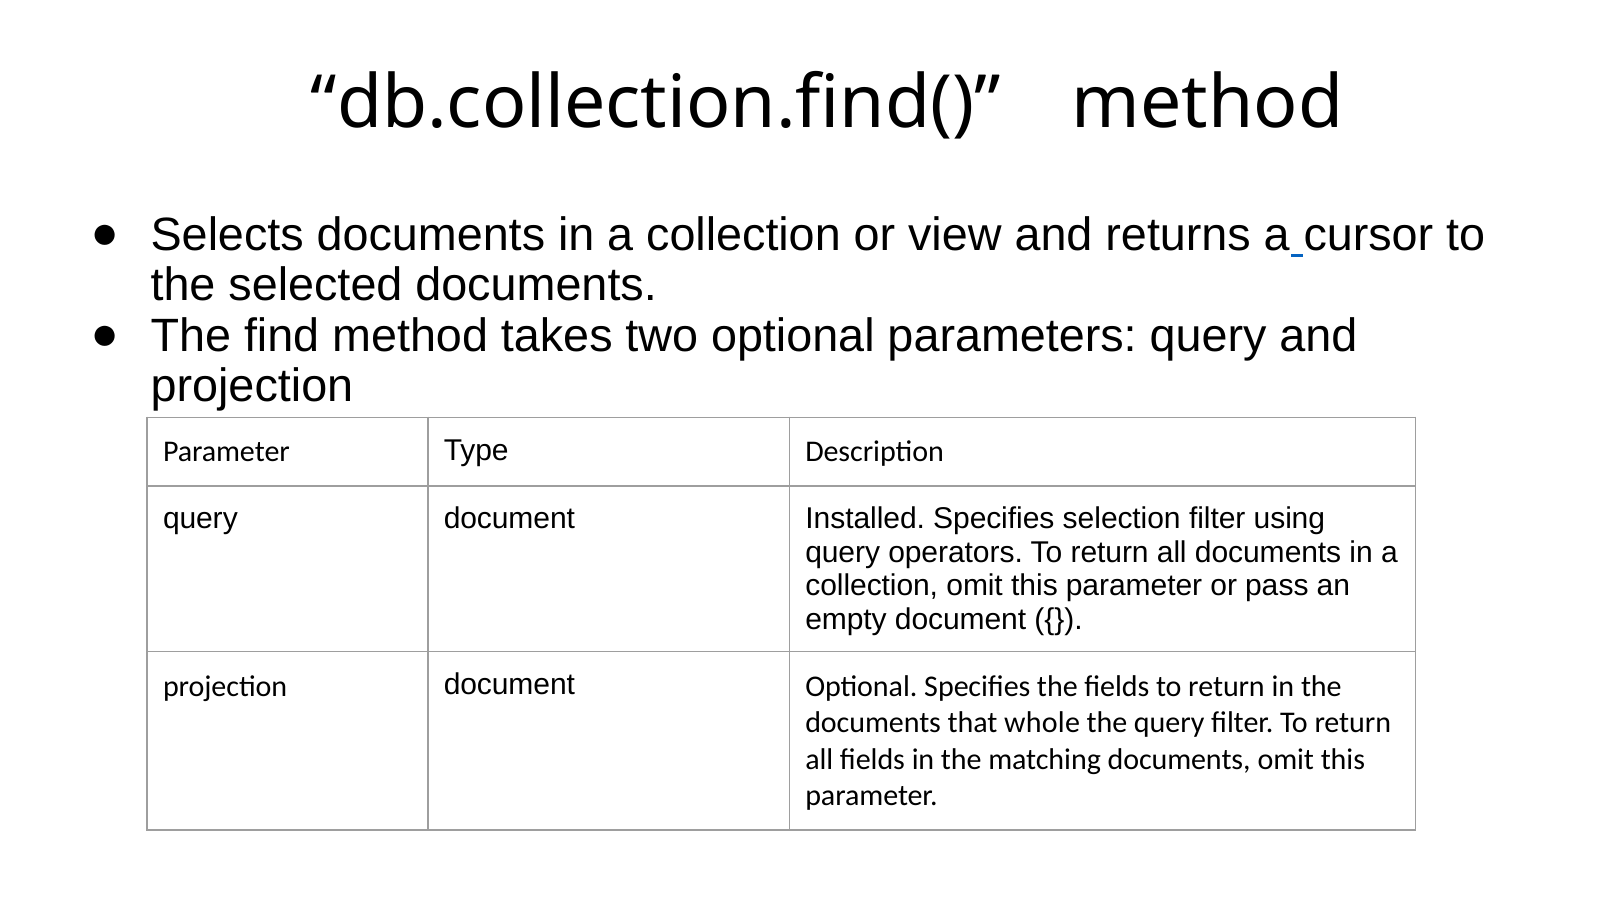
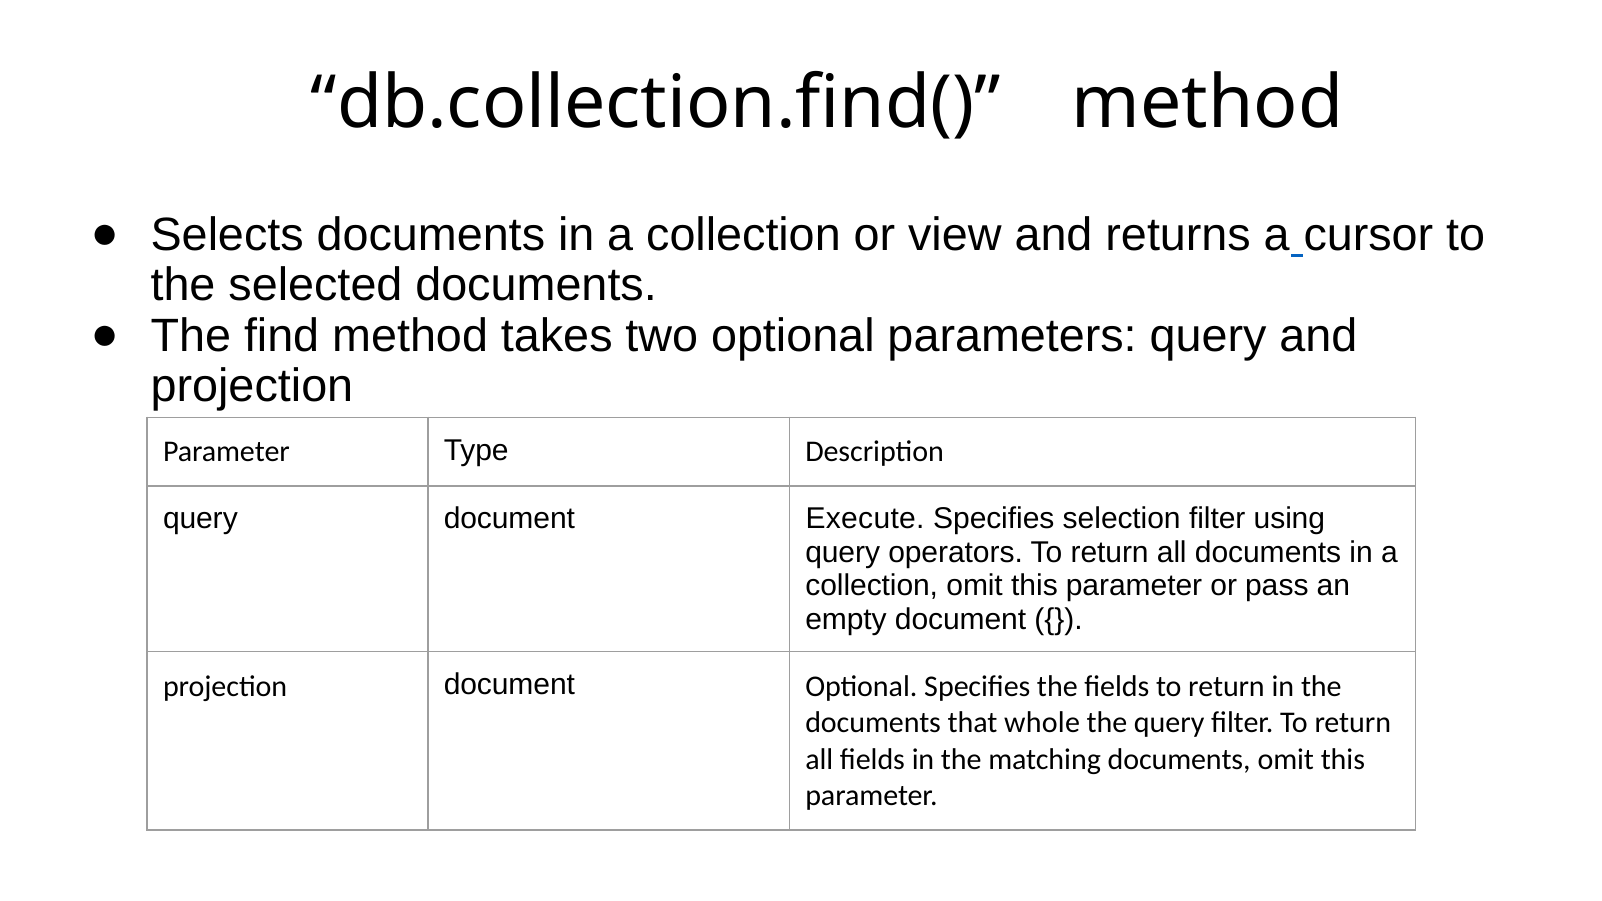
Installed: Installed -> Execute
